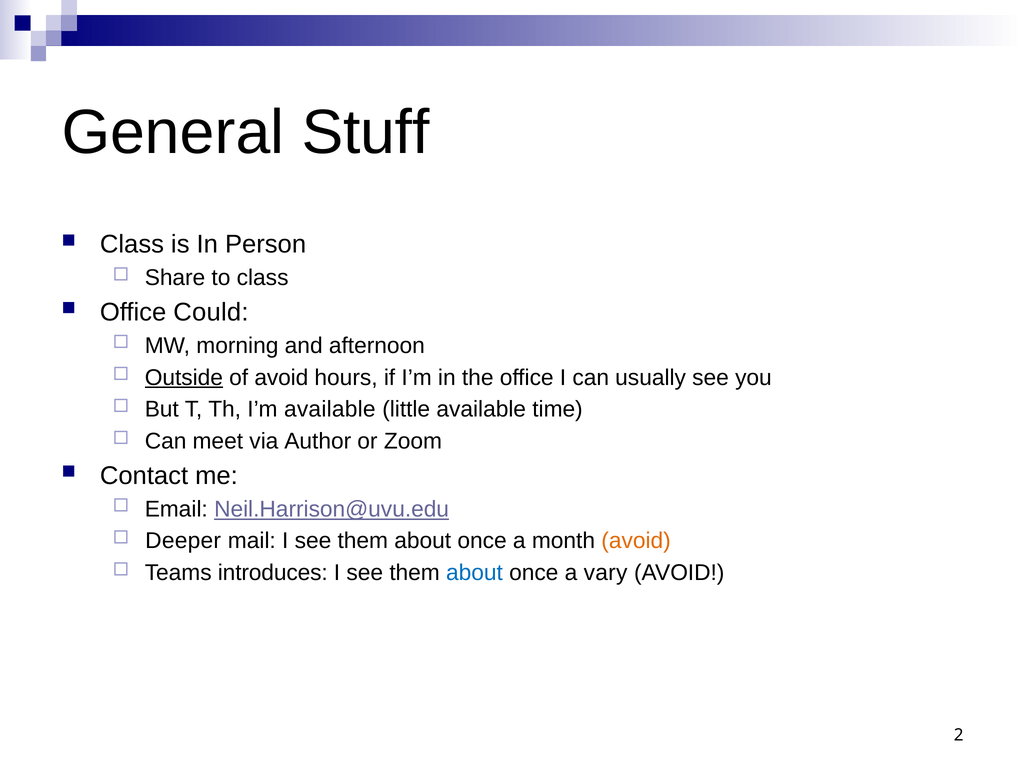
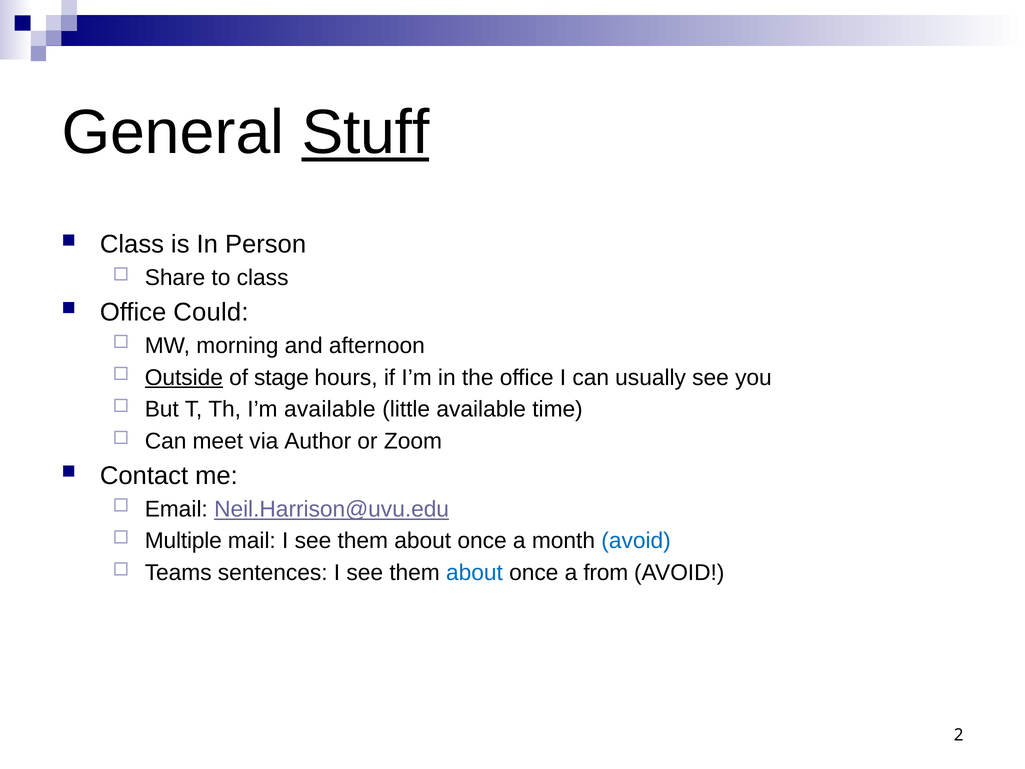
Stuff underline: none -> present
of avoid: avoid -> stage
Deeper: Deeper -> Multiple
avoid at (636, 541) colour: orange -> blue
introduces: introduces -> sentences
vary: vary -> from
